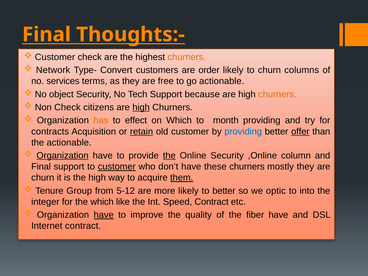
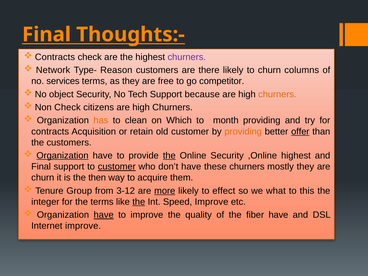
Customer at (55, 57): Customer -> Contracts
churners at (187, 57) colour: orange -> purple
Convert: Convert -> Reason
order: order -> there
go actionable: actionable -> competitor
high at (141, 107) underline: present -> none
effect: effect -> clean
retain underline: present -> none
providing at (243, 131) colour: blue -> orange
the actionable: actionable -> customers
,Online column: column -> highest
the high: high -> then
them underline: present -> none
5-12: 5-12 -> 3-12
more underline: none -> present
to better: better -> effect
optic: optic -> what
into: into -> this
the which: which -> terms
the at (139, 202) underline: none -> present
Speed Contract: Contract -> Improve
Internet contract: contract -> improve
